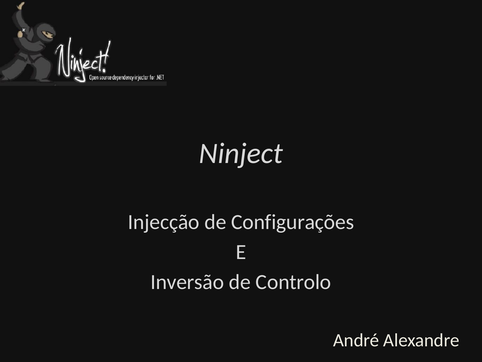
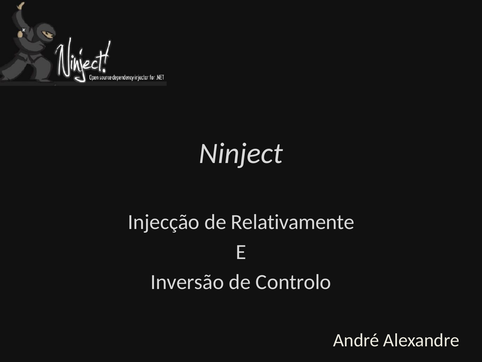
Configurações: Configurações -> Relativamente
